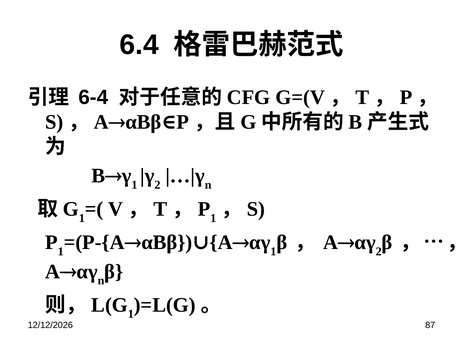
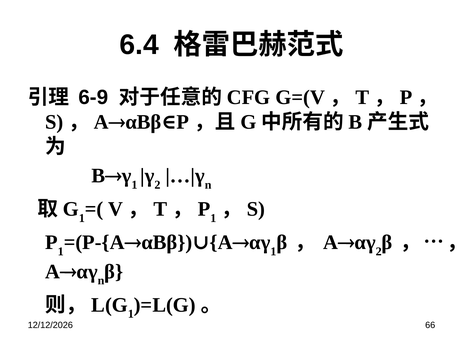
6-4: 6-4 -> 6-9
87: 87 -> 66
